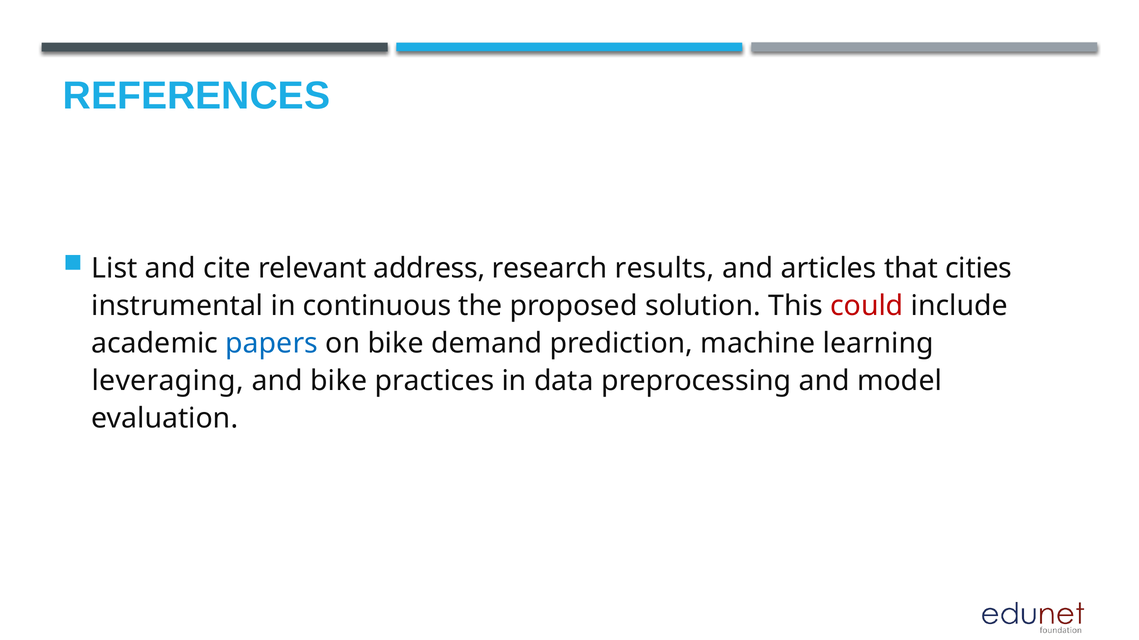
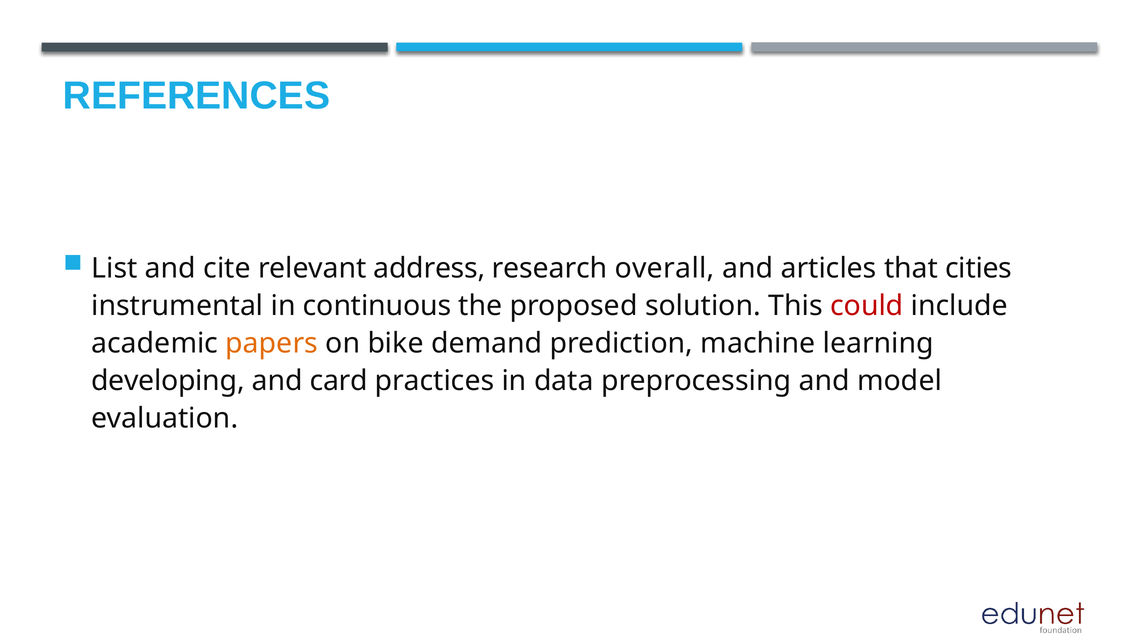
results: results -> overall
papers colour: blue -> orange
leveraging: leveraging -> developing
and bike: bike -> card
